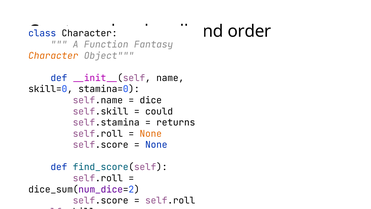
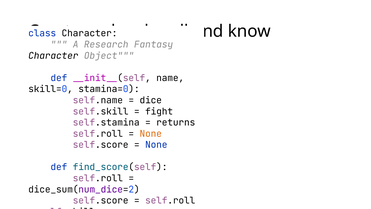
order: order -> know
Function: Function -> Research
Character at (53, 56) colour: orange -> black
could: could -> fight
